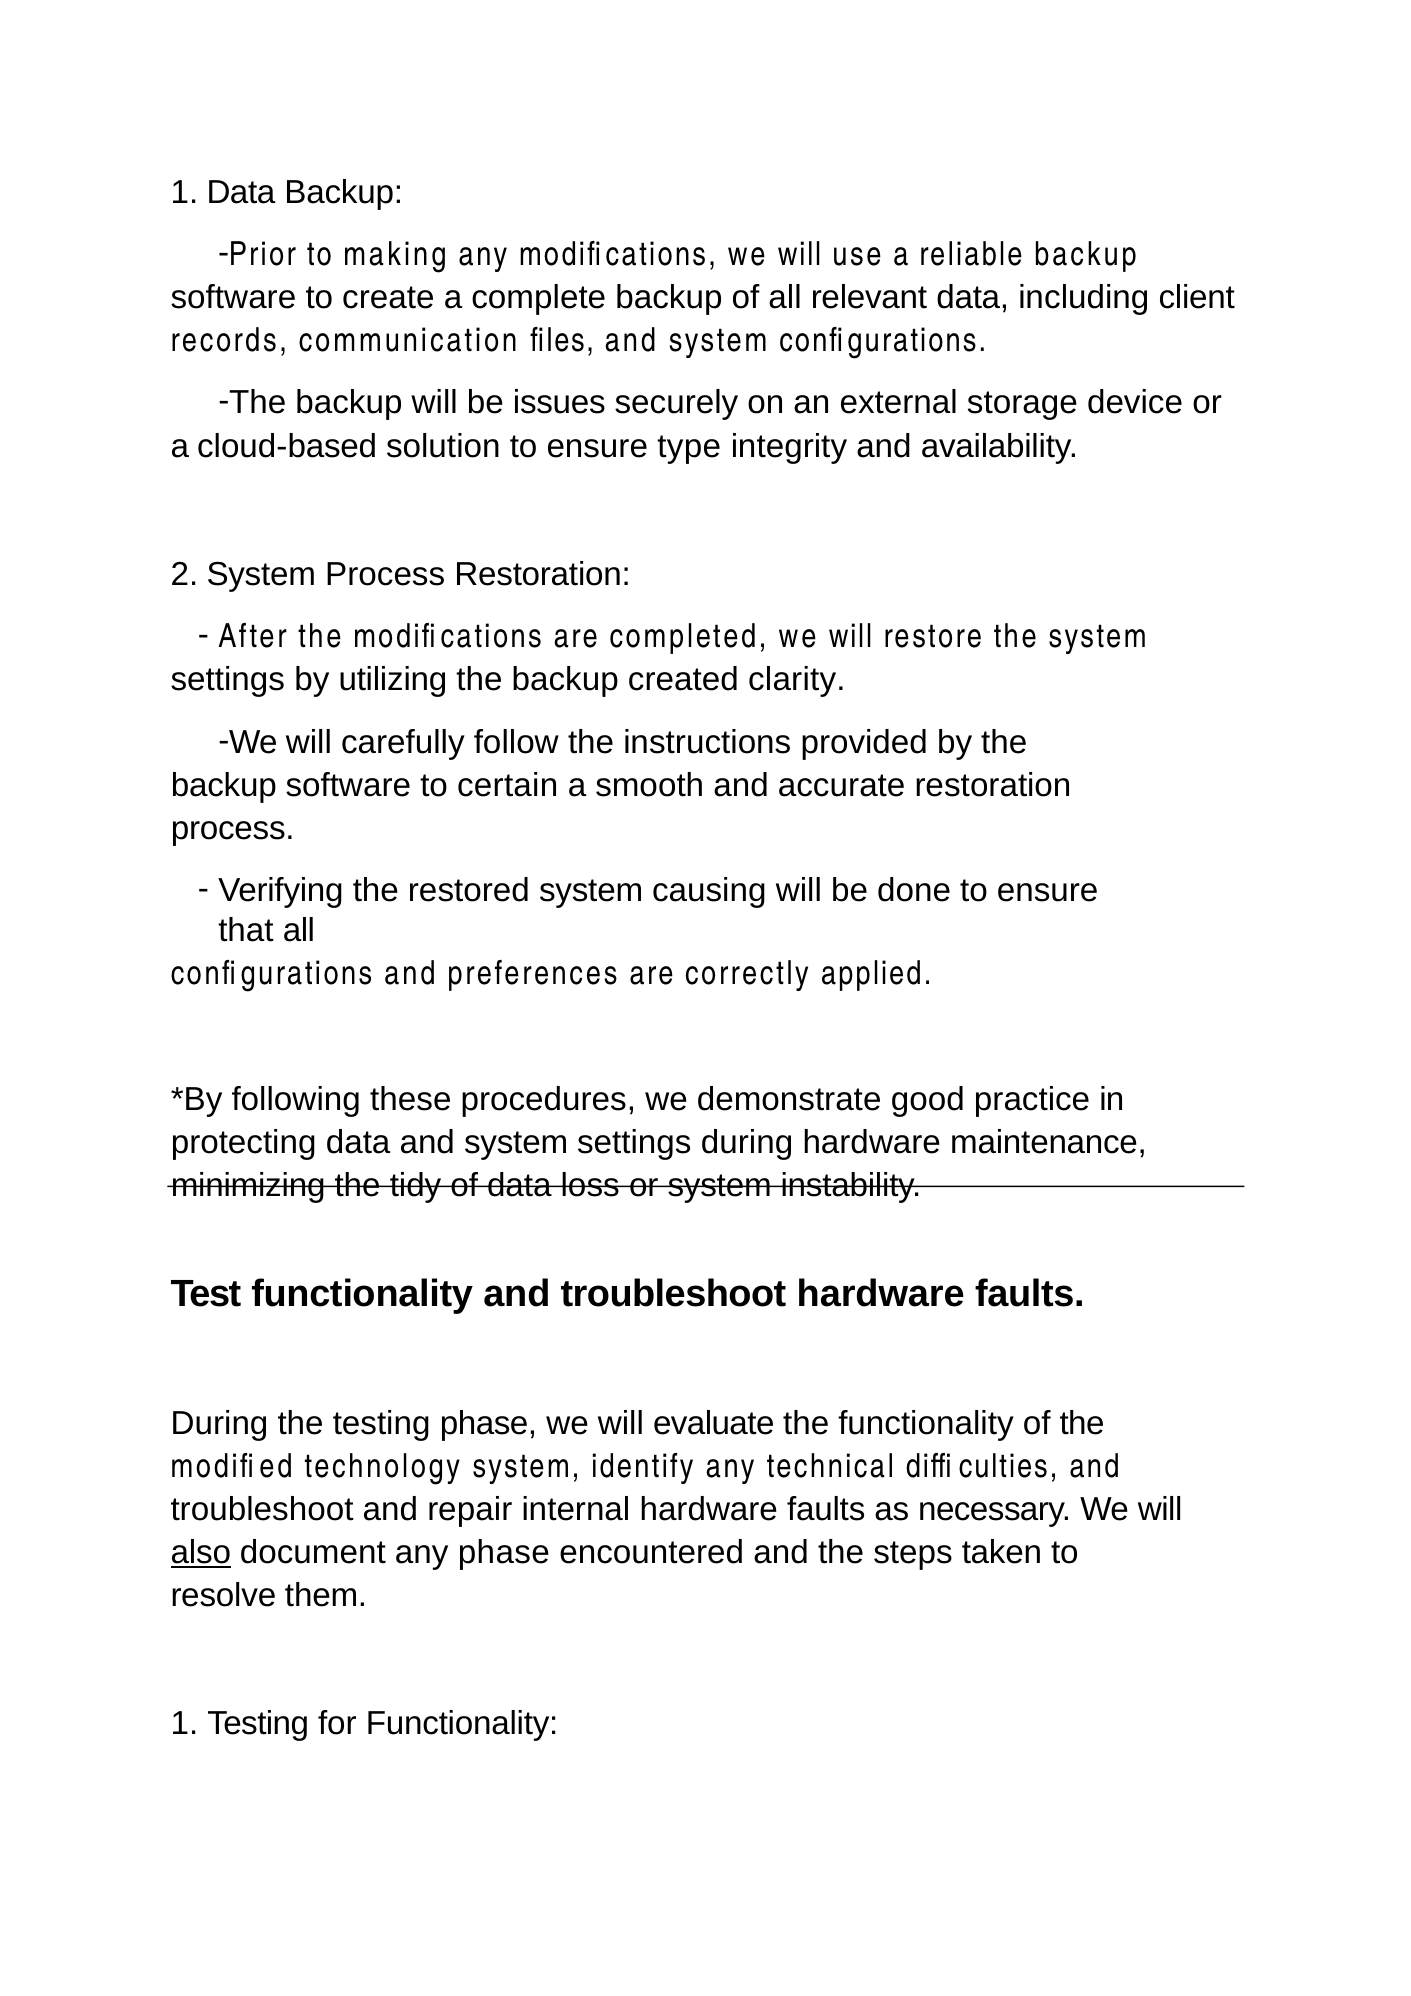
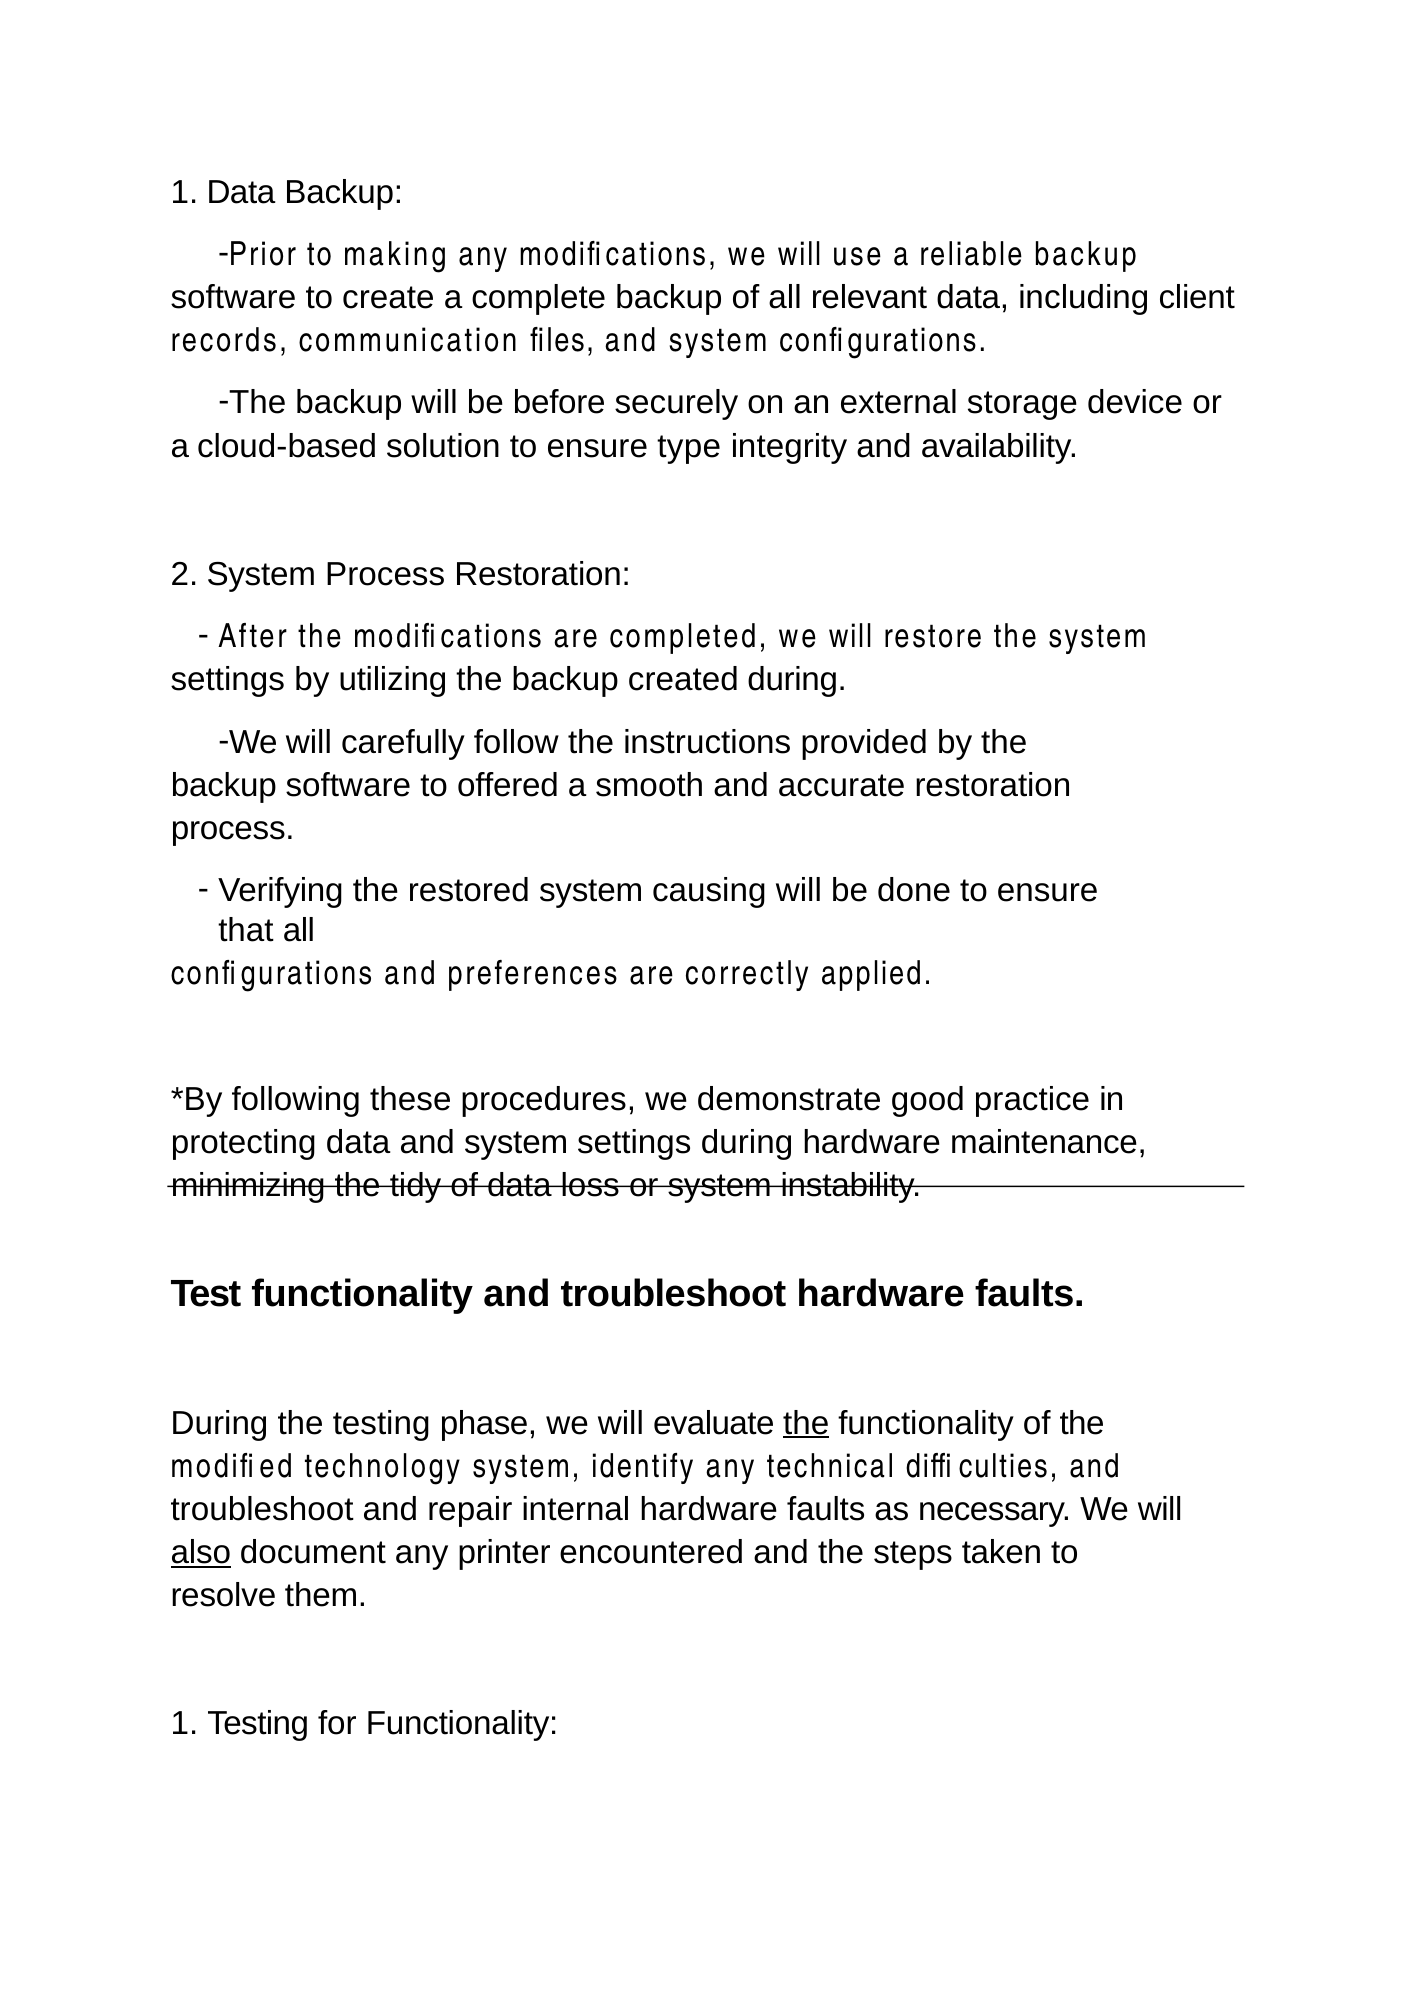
issues: issues -> before
created clarity: clarity -> during
certain: certain -> offered
the at (806, 1424) underline: none -> present
any phase: phase -> printer
